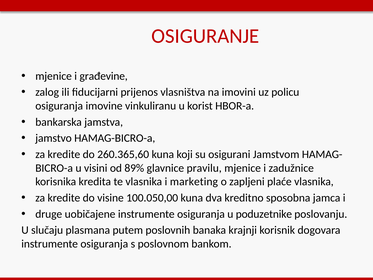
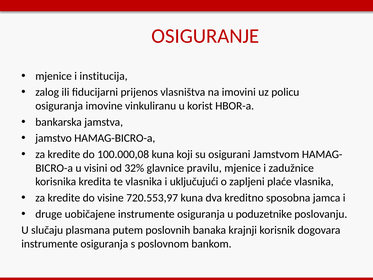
građevine: građevine -> institucija
260.365,60: 260.365,60 -> 100.000,08
89%: 89% -> 32%
marketing: marketing -> uključujući
100.050,00: 100.050,00 -> 720.553,97
